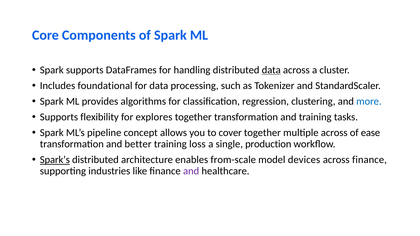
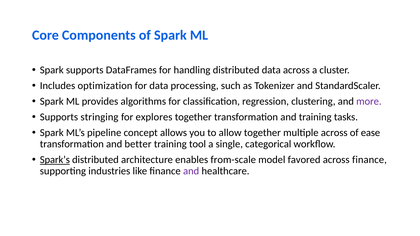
data at (271, 70) underline: present -> none
foundational: foundational -> optimization
more colour: blue -> purple
flexibility: flexibility -> stringing
cover: cover -> allow
loss: loss -> tool
production: production -> categorical
devices: devices -> favored
